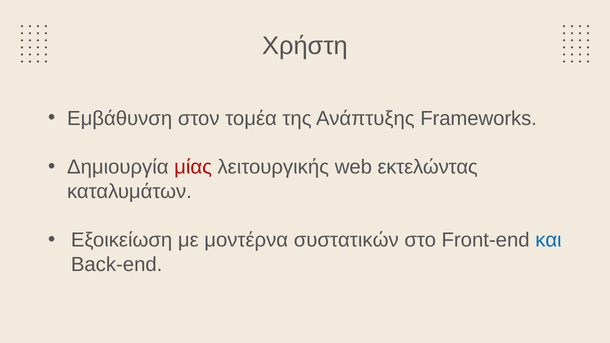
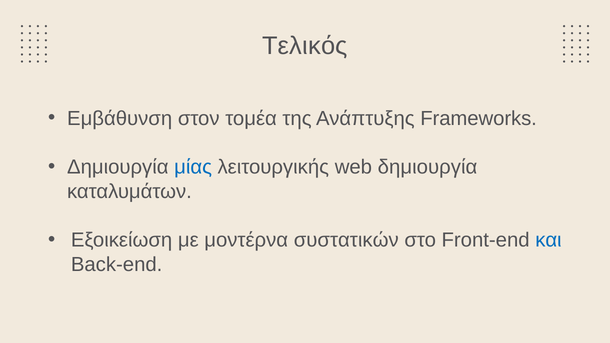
Χρήστη: Χρήστη -> Τελικός
μίας colour: red -> blue
web εκτελώντας: εκτελώντας -> δημιουργία
